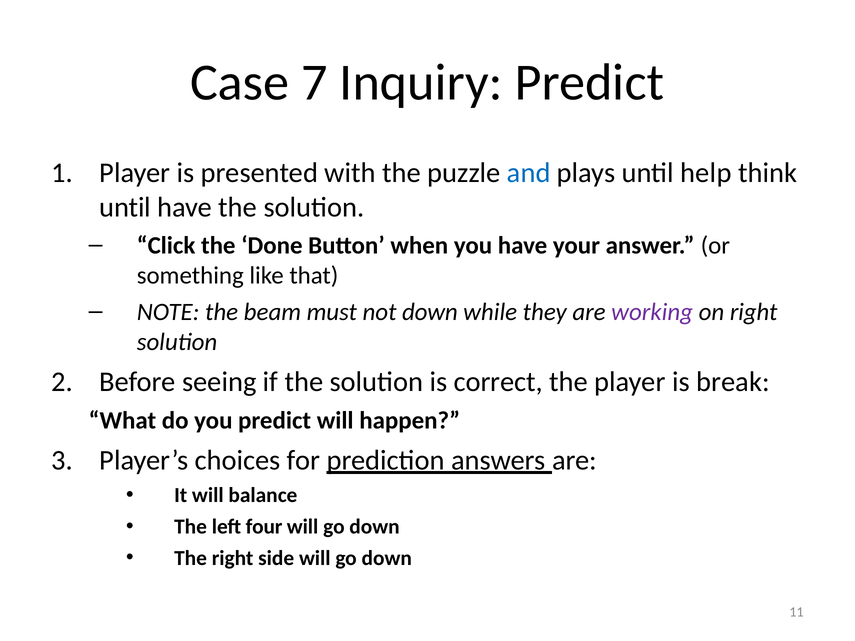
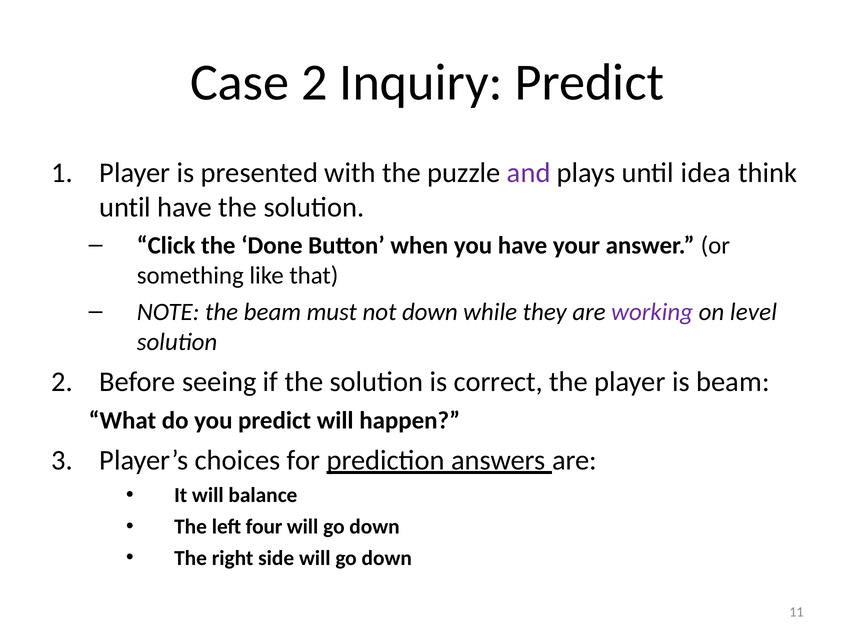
Case 7: 7 -> 2
and colour: blue -> purple
help: help -> idea
on right: right -> level
is break: break -> beam
